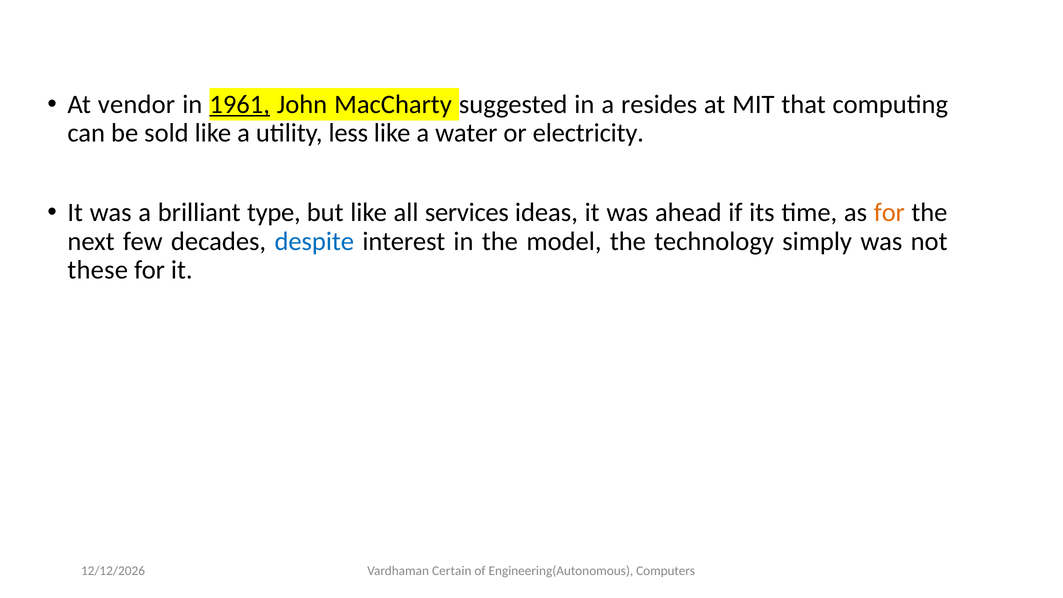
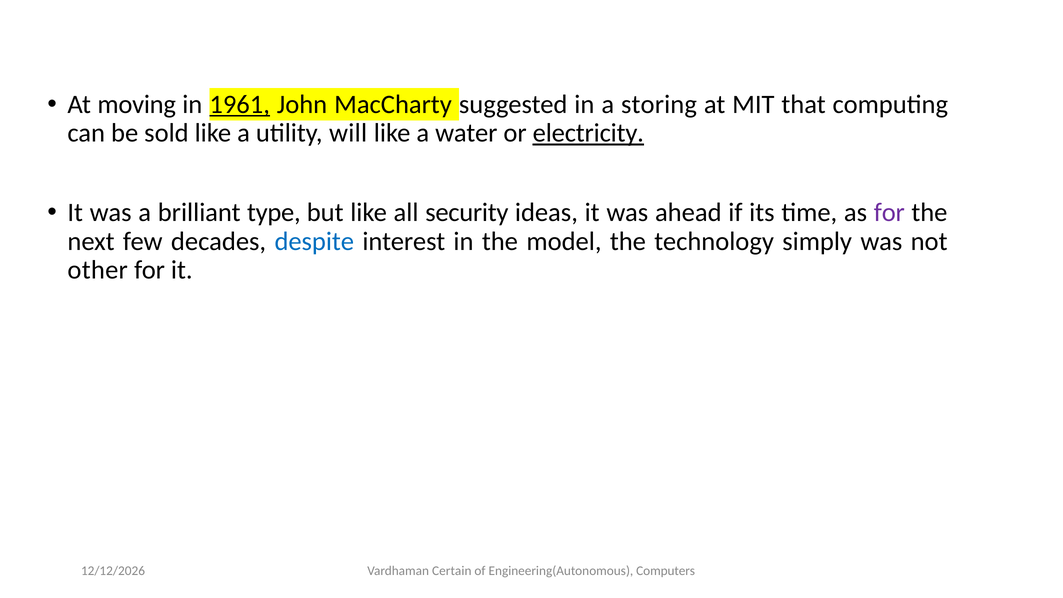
vendor: vendor -> moving
resides: resides -> storing
less: less -> will
electricity underline: none -> present
services: services -> security
for at (889, 213) colour: orange -> purple
these: these -> other
